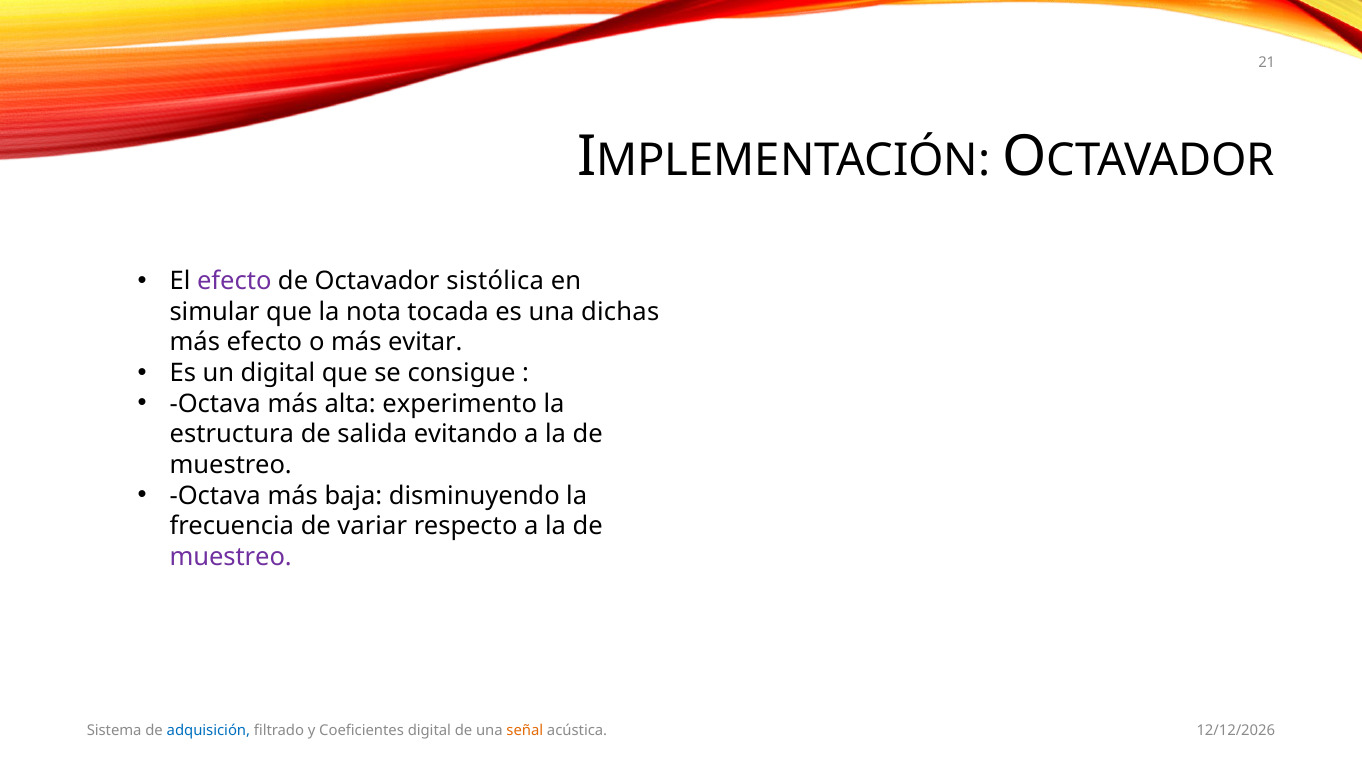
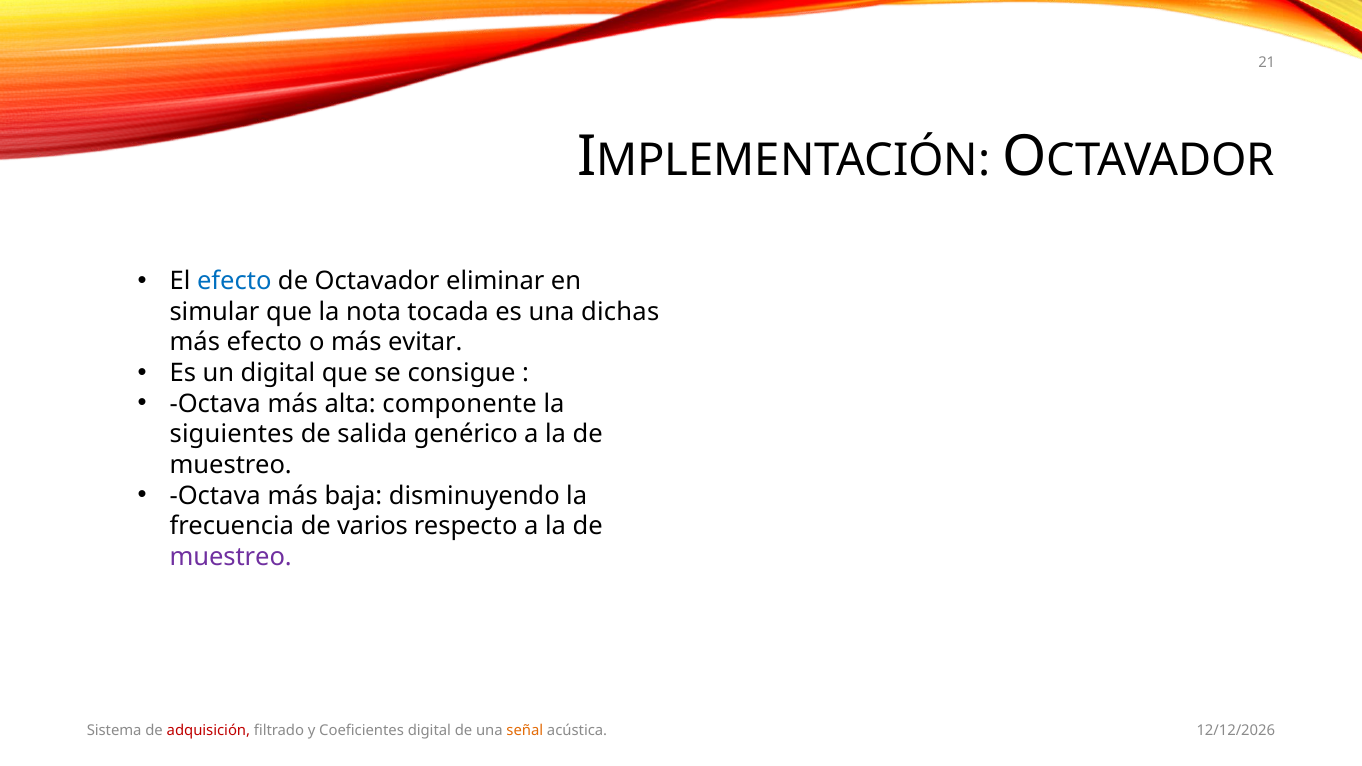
efecto at (234, 281) colour: purple -> blue
sistólica: sistólica -> eliminar
experimento: experimento -> componente
estructura: estructura -> siguientes
evitando: evitando -> genérico
variar: variar -> varios
adquisición colour: blue -> red
